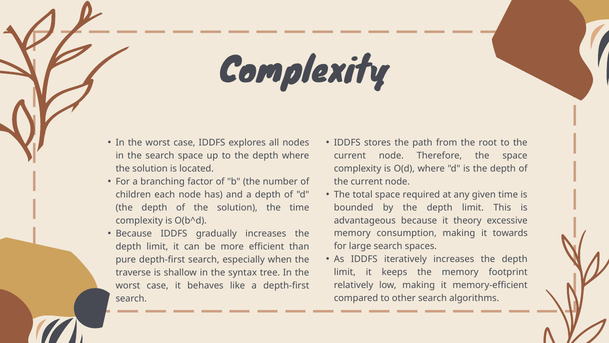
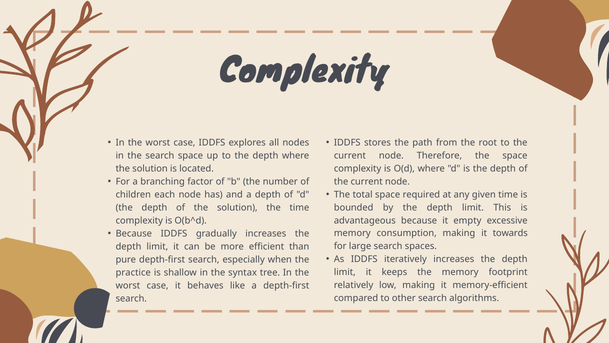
theory: theory -> empty
traverse: traverse -> practice
